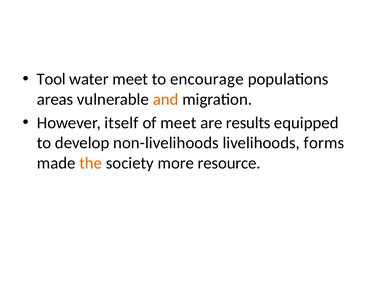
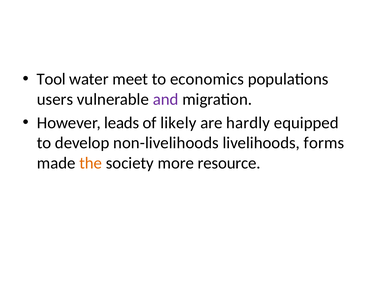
encourage: encourage -> economics
areas: areas -> users
and colour: orange -> purple
itself: itself -> leads
of meet: meet -> likely
results: results -> hardly
